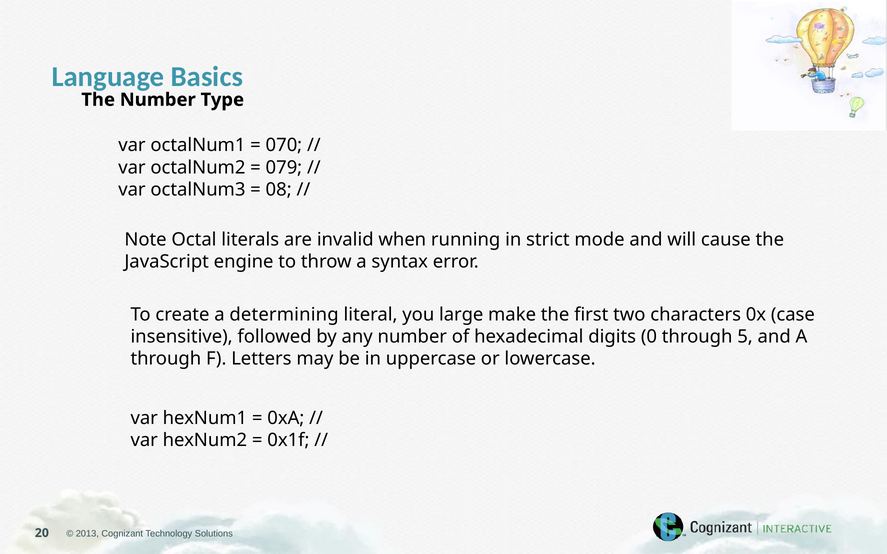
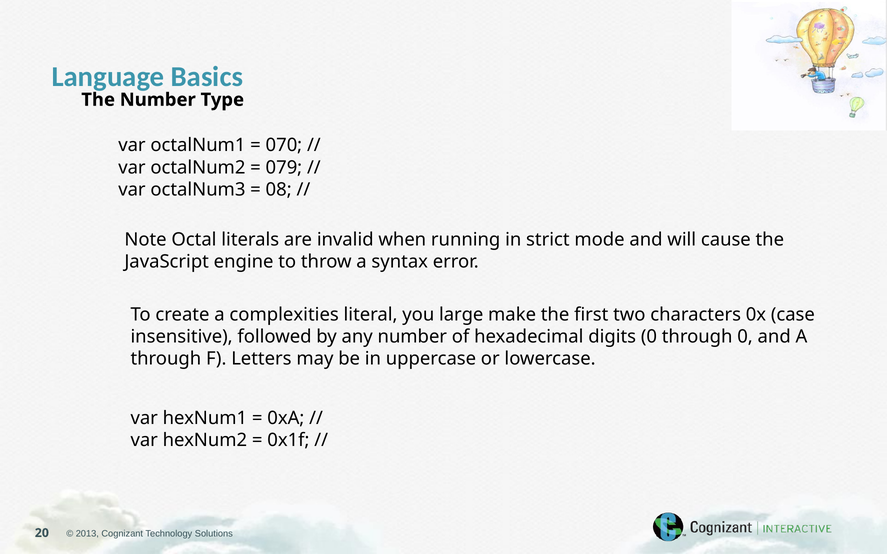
determining: determining -> complexities
through 5: 5 -> 0
